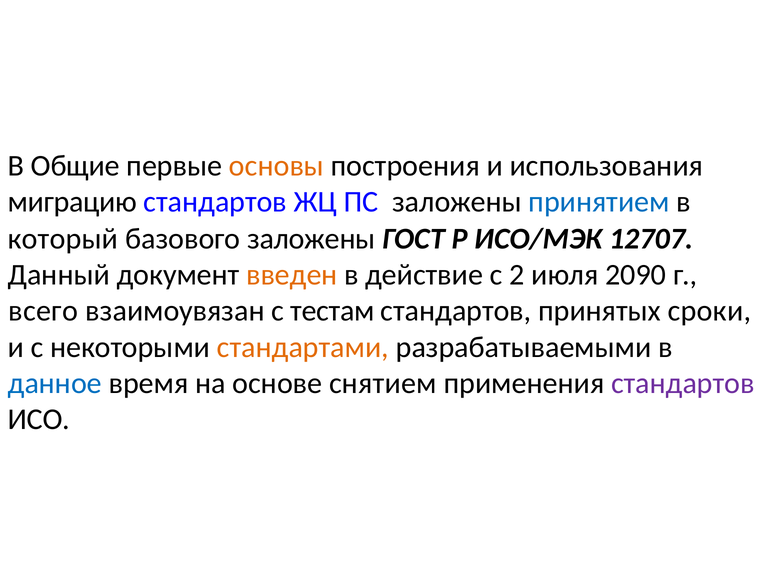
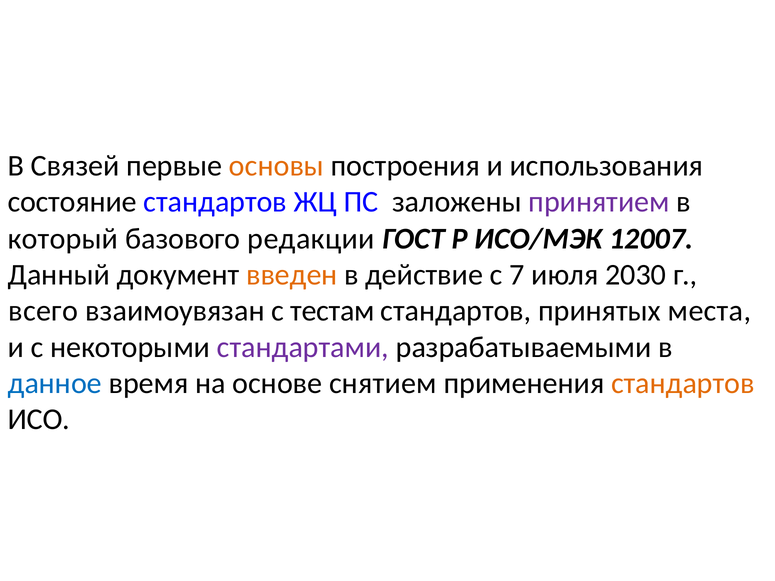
Общие: Общие -> Связей
миграцию: миграцию -> состояние
принятием colour: blue -> purple
базового заложены: заложены -> редакции
12707: 12707 -> 12007
2: 2 -> 7
2090: 2090 -> 2030
сроки: сроки -> места
стандартами colour: orange -> purple
стандартов at (683, 383) colour: purple -> orange
